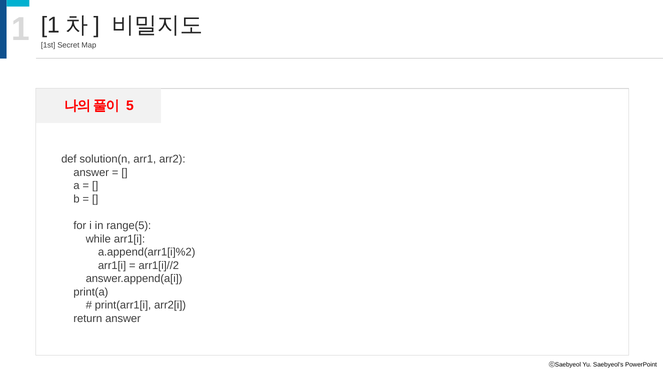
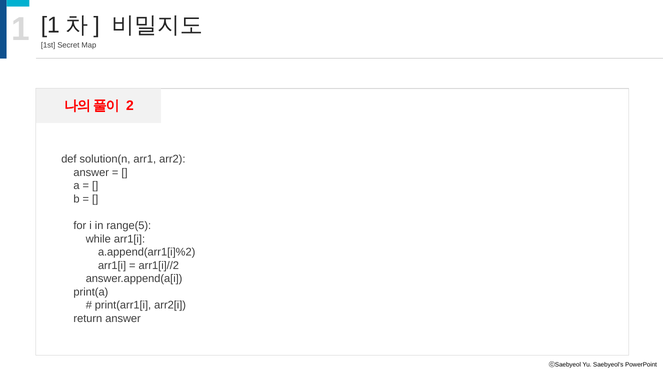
5: 5 -> 2
